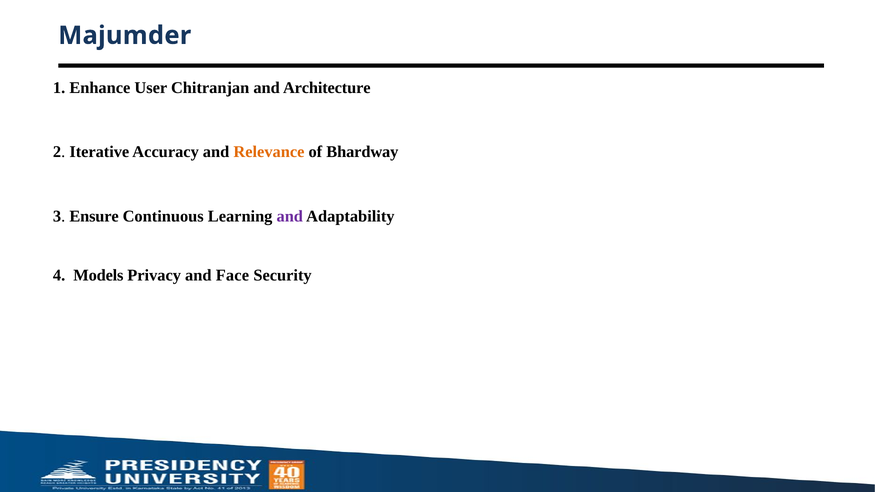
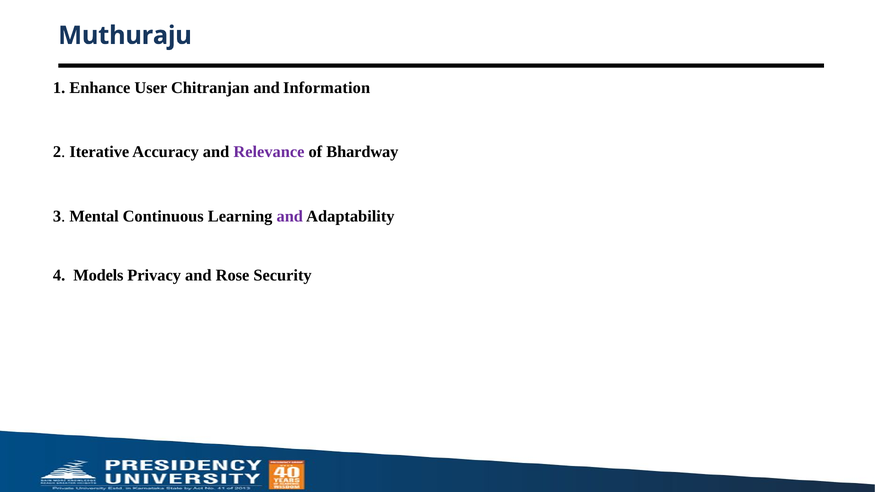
Majumder: Majumder -> Muthuraju
Architecture: Architecture -> Information
Relevance colour: orange -> purple
Ensure: Ensure -> Mental
Face: Face -> Rose
